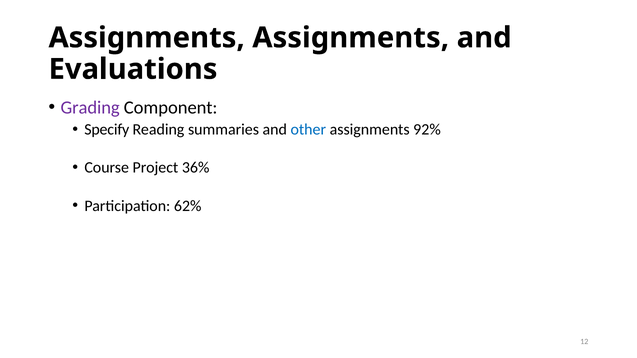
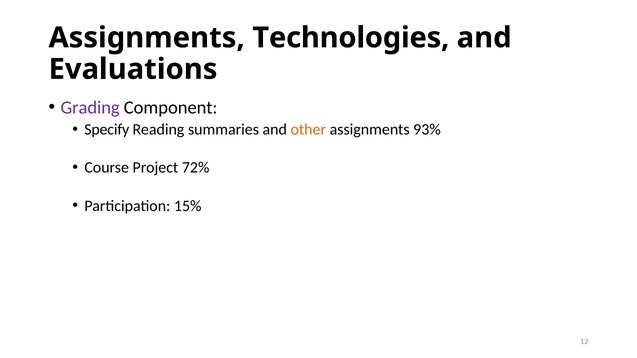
Assignments Assignments: Assignments -> Technologies
other colour: blue -> orange
92%: 92% -> 93%
36%: 36% -> 72%
62%: 62% -> 15%
